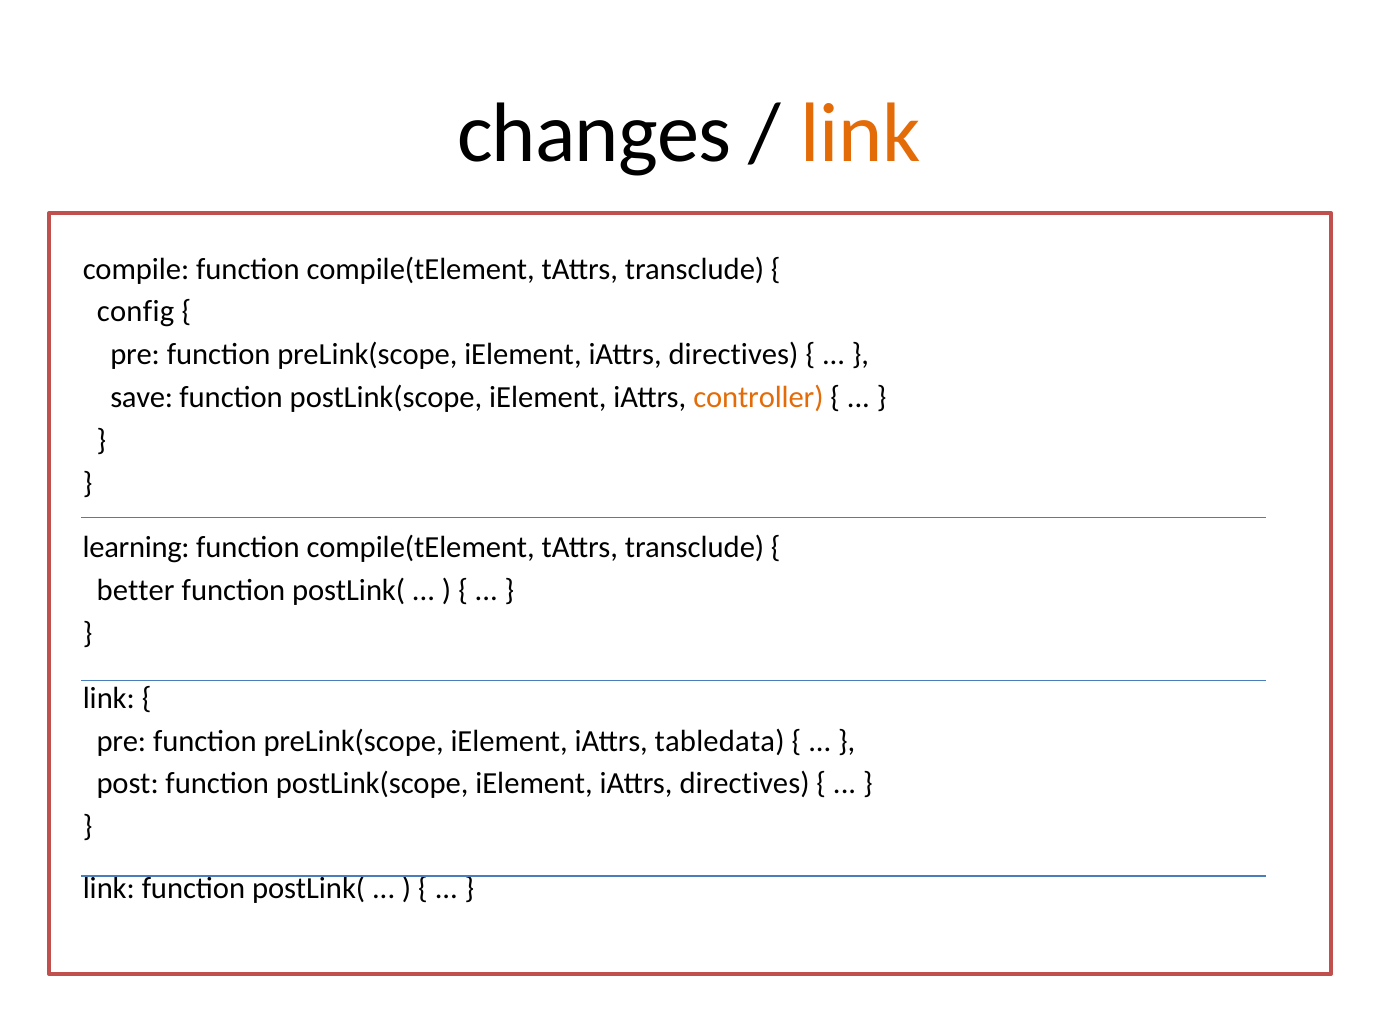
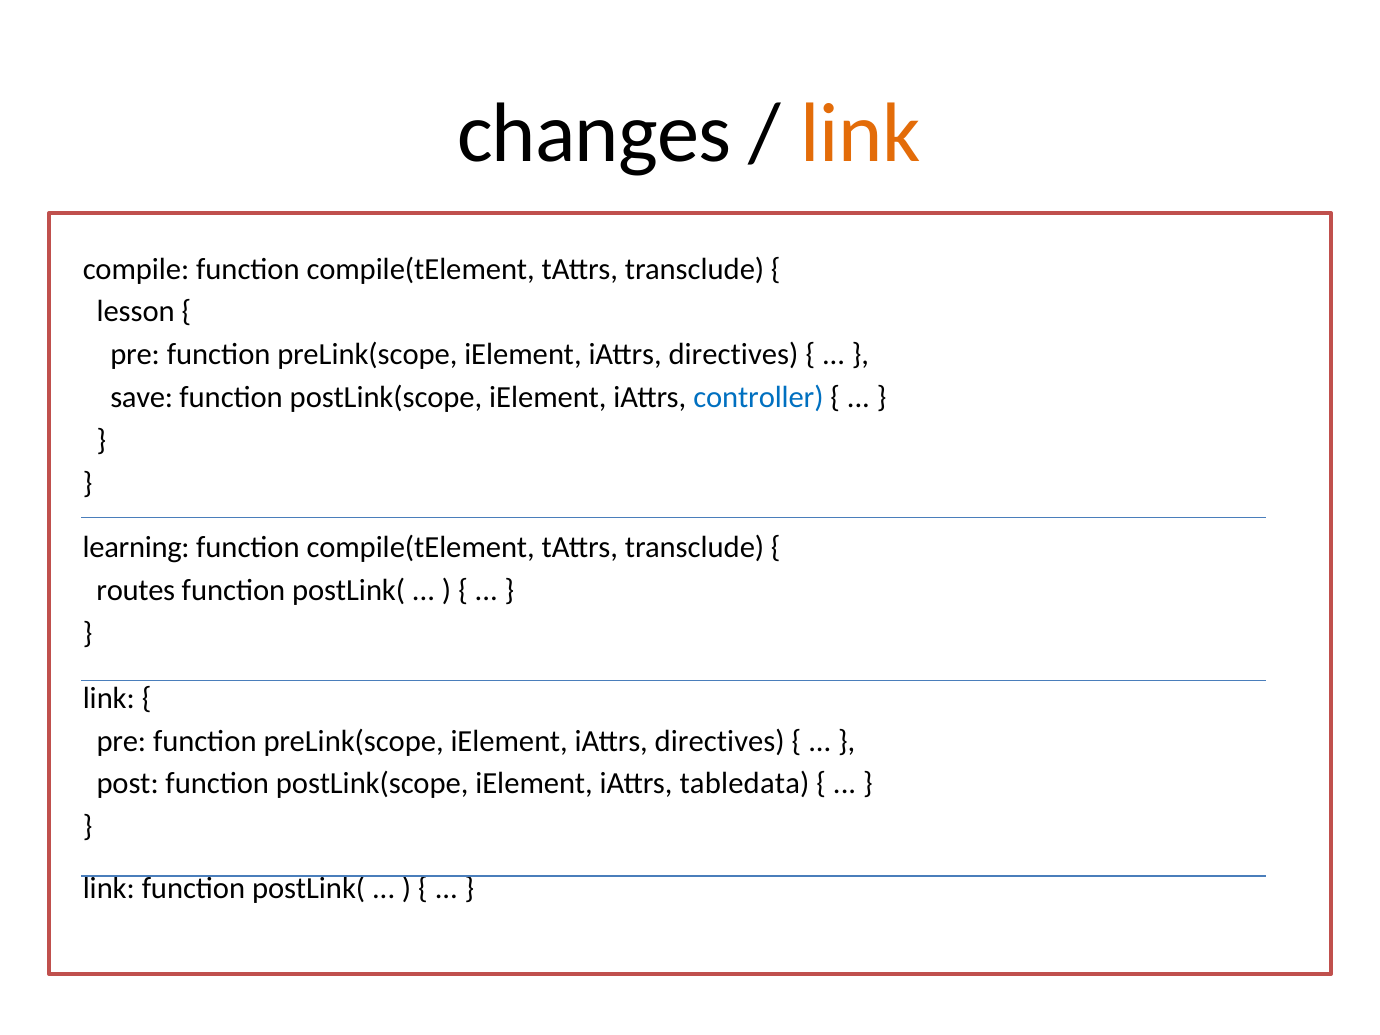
config: config -> lesson
controller colour: orange -> blue
better: better -> routes
tabledata at (720, 741): tabledata -> directives
postLink(scope iElement iAttrs directives: directives -> tabledata
